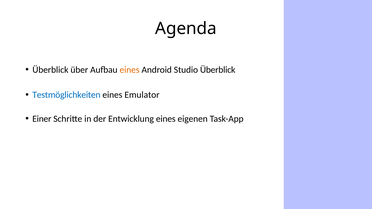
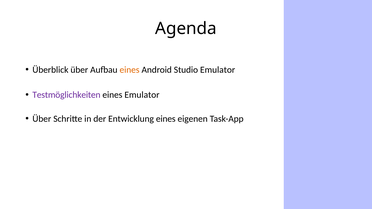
Studio Überblick: Überblick -> Emulator
Testmöglichkeiten colour: blue -> purple
Einer at (42, 119): Einer -> Über
